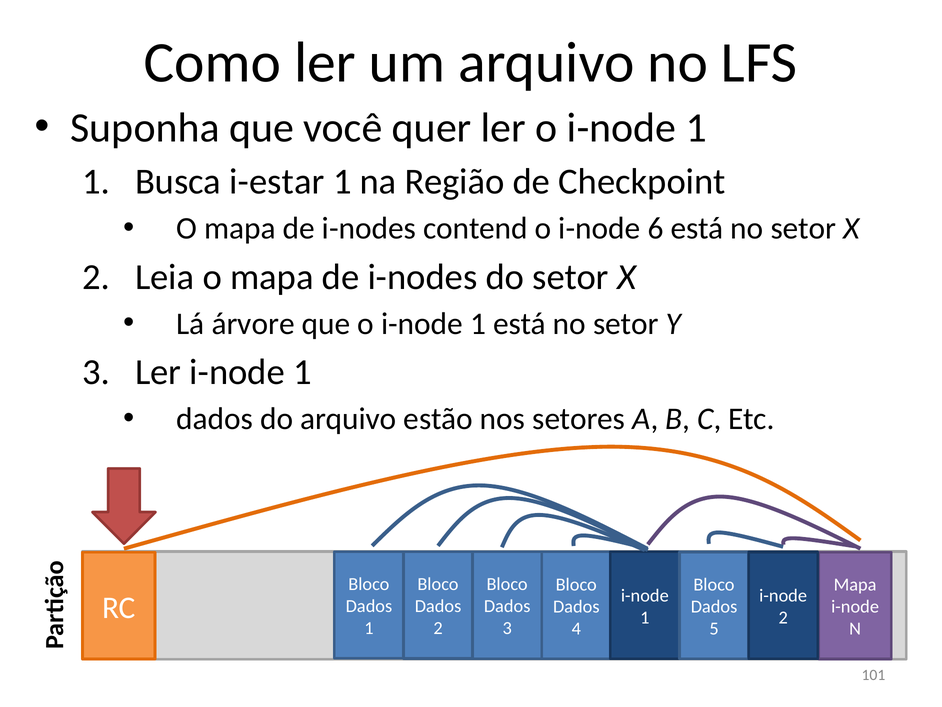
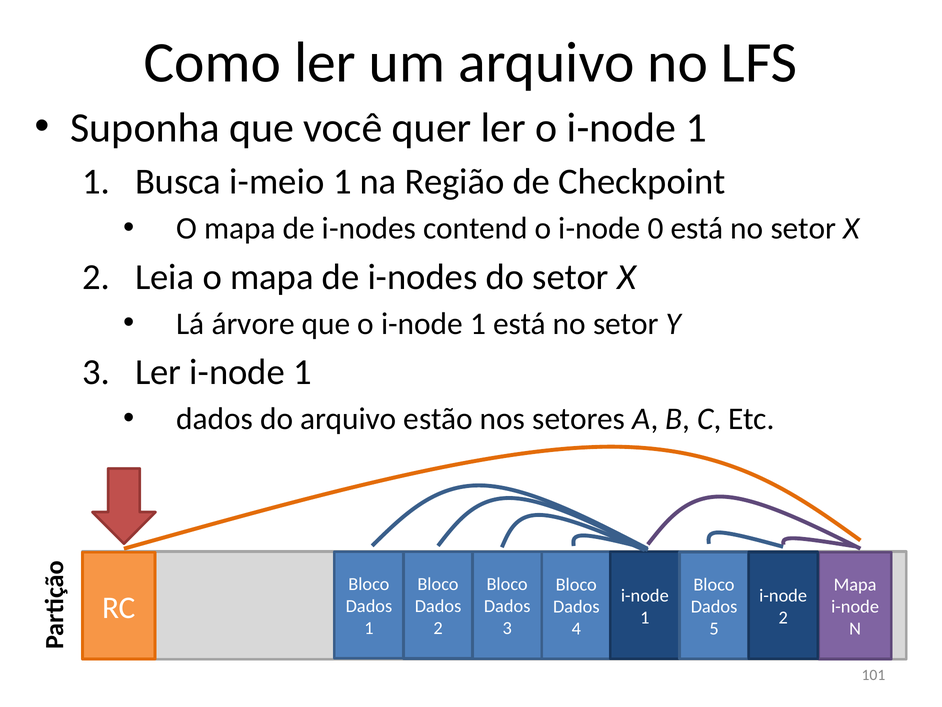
i-estar: i-estar -> i-meio
6: 6 -> 0
